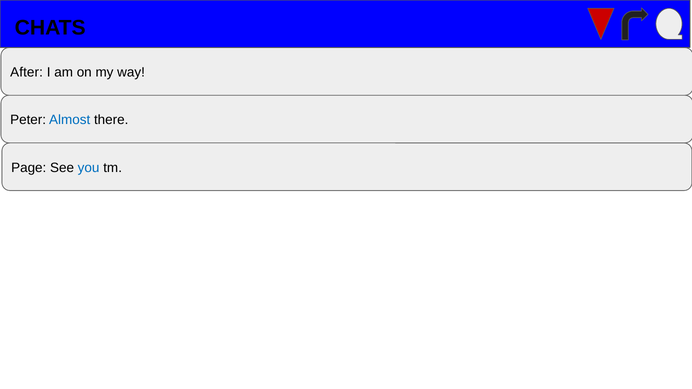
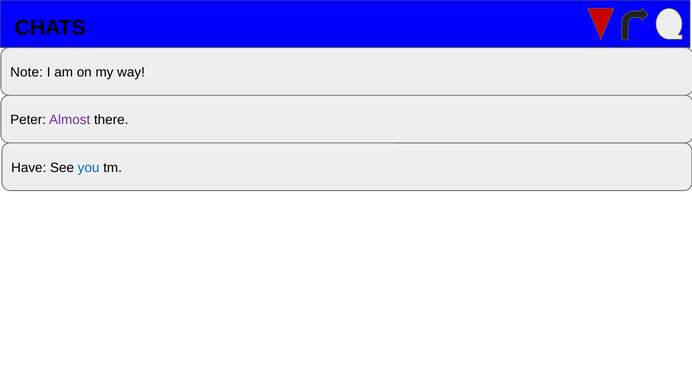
After: After -> Note
Almost colour: blue -> purple
Page: Page -> Have
